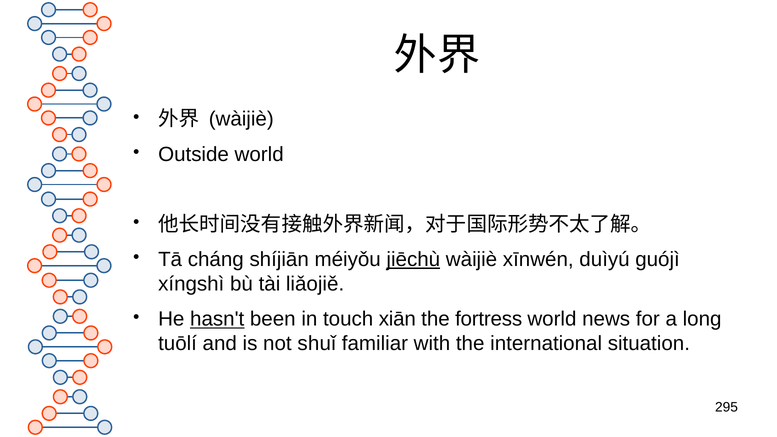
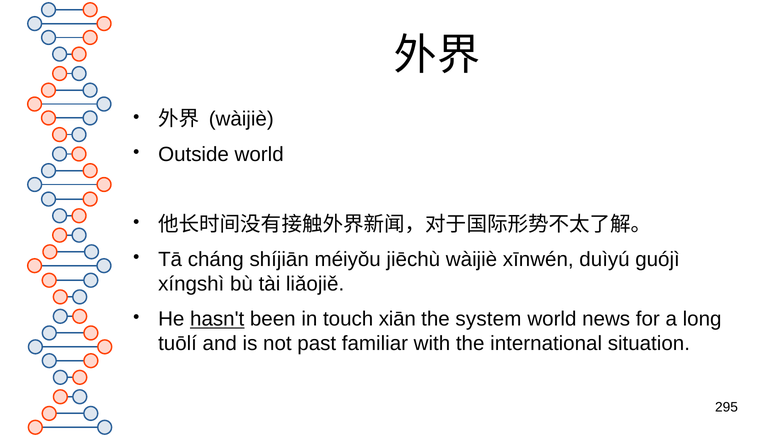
jiēchù underline: present -> none
fortress: fortress -> system
shuǐ: shuǐ -> past
